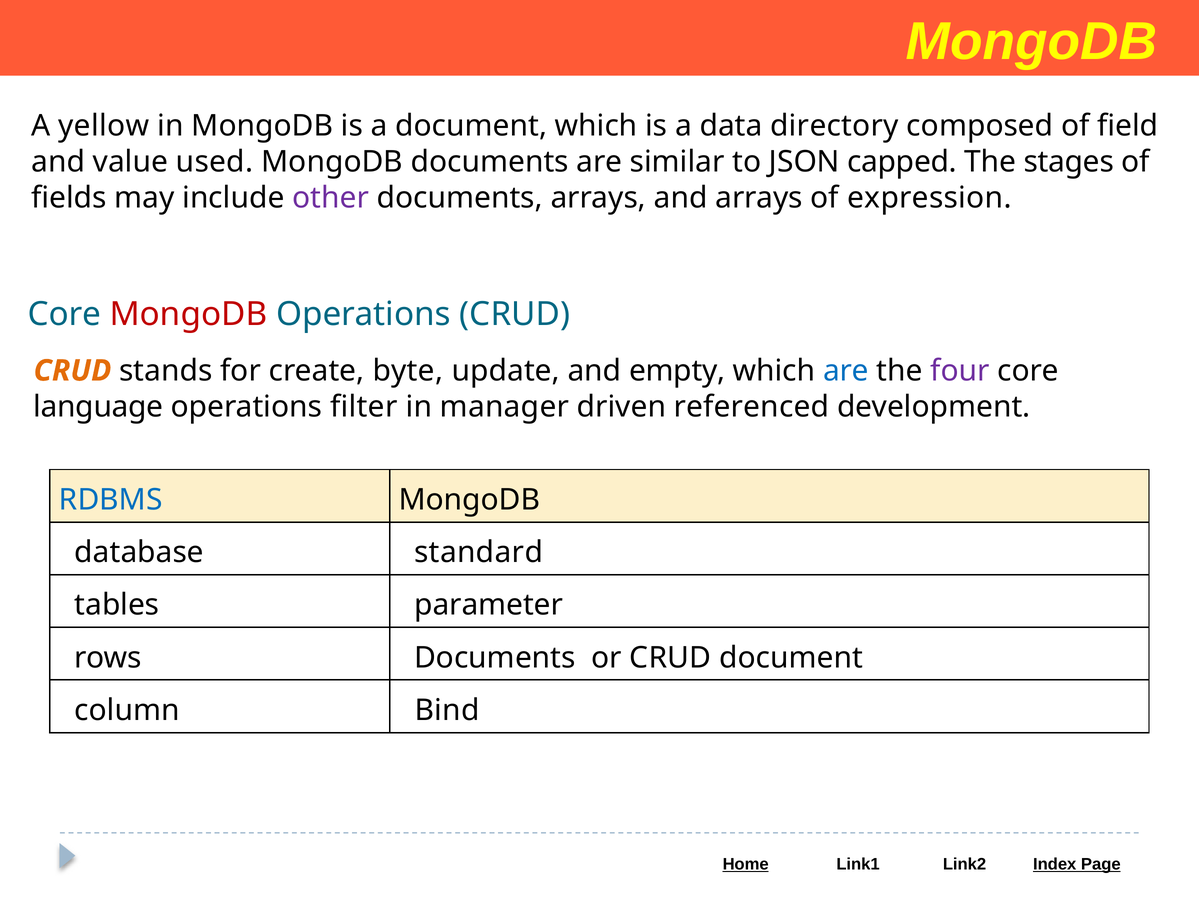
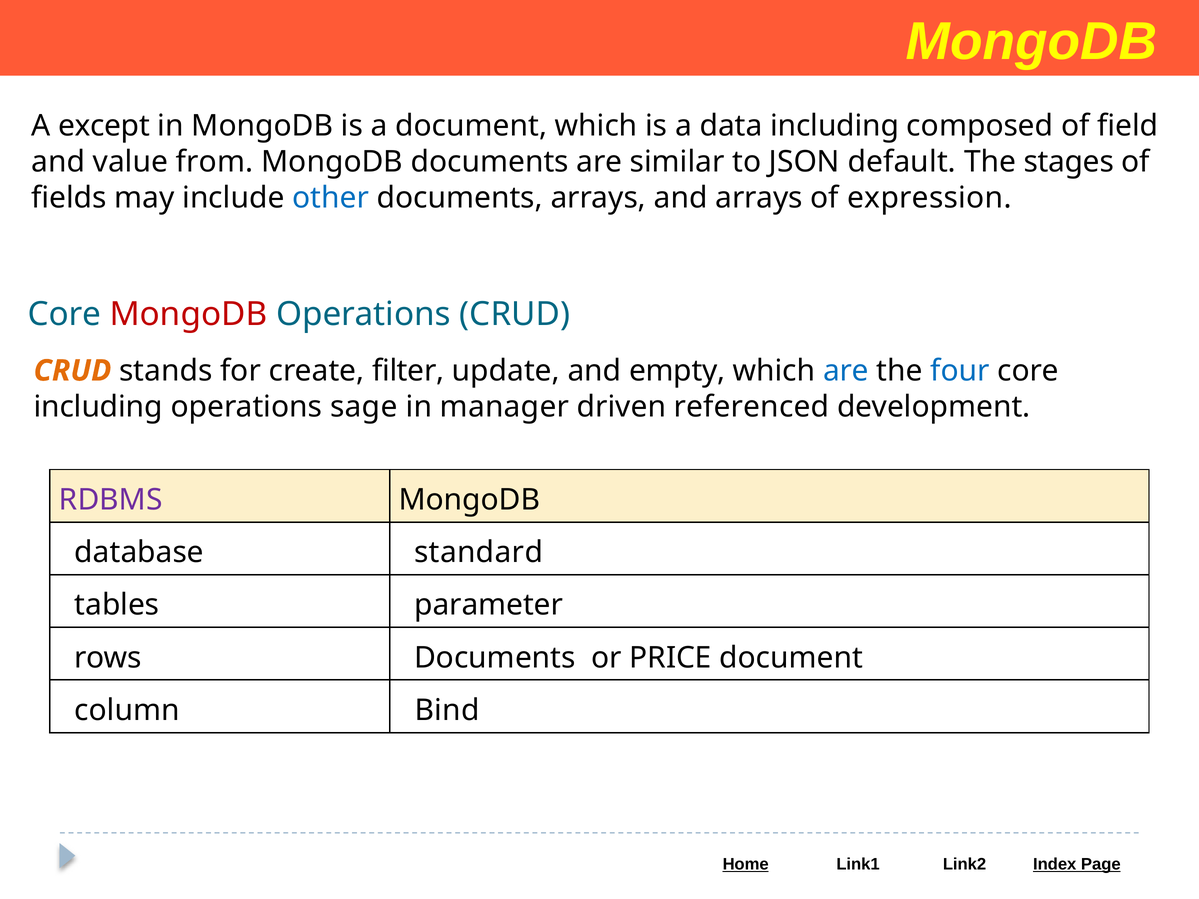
yellow: yellow -> except
data directory: directory -> including
used: used -> from
capped: capped -> default
other colour: purple -> blue
byte: byte -> filter
four colour: purple -> blue
language at (98, 407): language -> including
filter: filter -> sage
RDBMS colour: blue -> purple
or CRUD: CRUD -> PRICE
